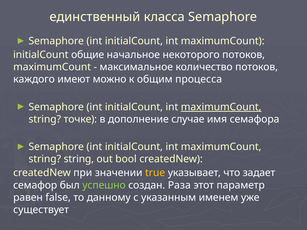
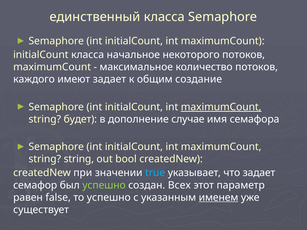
initialCount общие: общие -> класса
имеют можно: можно -> задает
процесса: процесса -> создание
точке: точке -> будет
true colour: yellow -> light blue
Раза: Раза -> Всех
то данному: данному -> успешно
именем underline: none -> present
